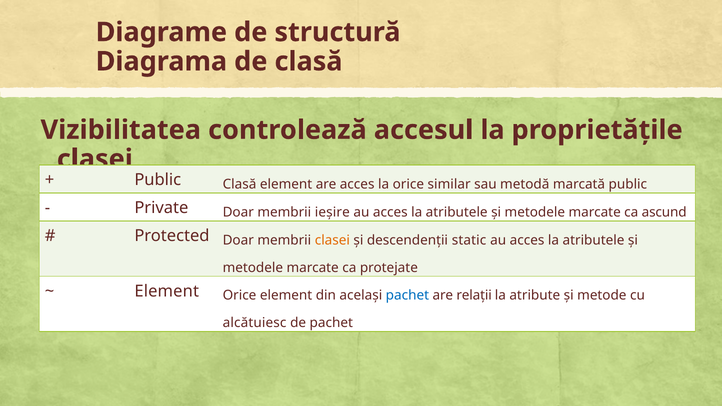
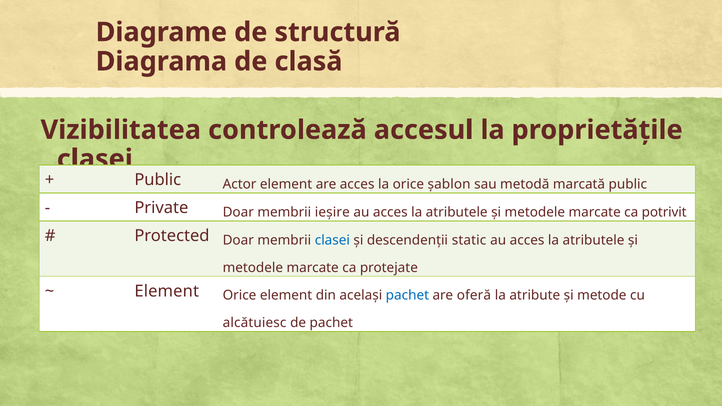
Public Clasă: Clasă -> Actor
similar: similar -> șablon
ascund: ascund -> potrivit
clasei at (332, 240) colour: orange -> blue
relații: relații -> oferă
